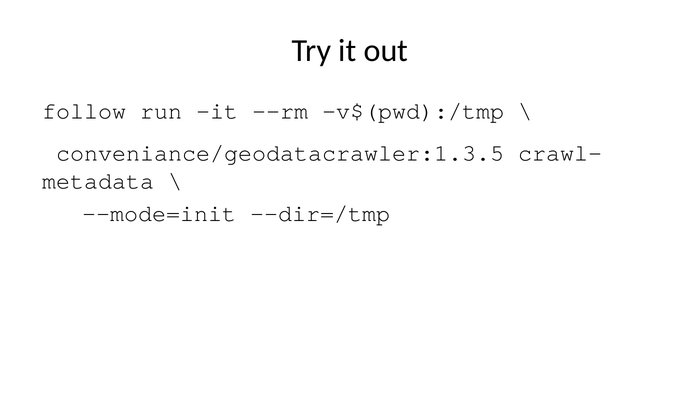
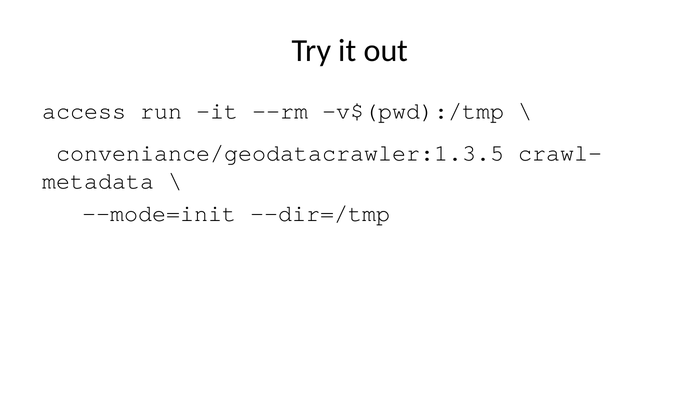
follow: follow -> access
